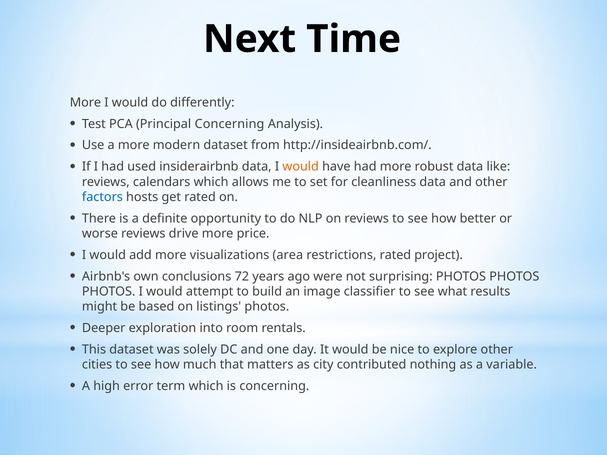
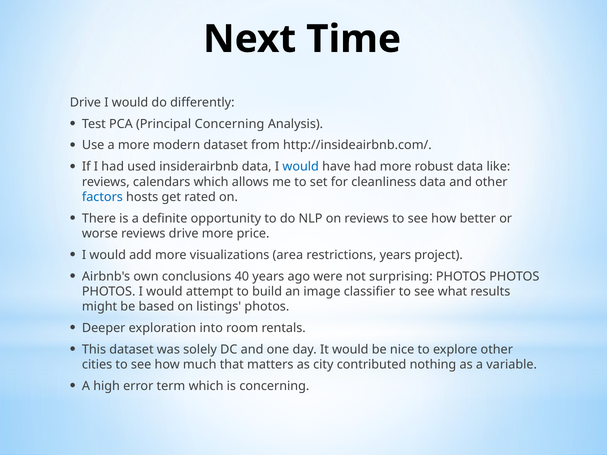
More at (85, 103): More -> Drive
would at (301, 167) colour: orange -> blue
restrictions rated: rated -> years
72: 72 -> 40
